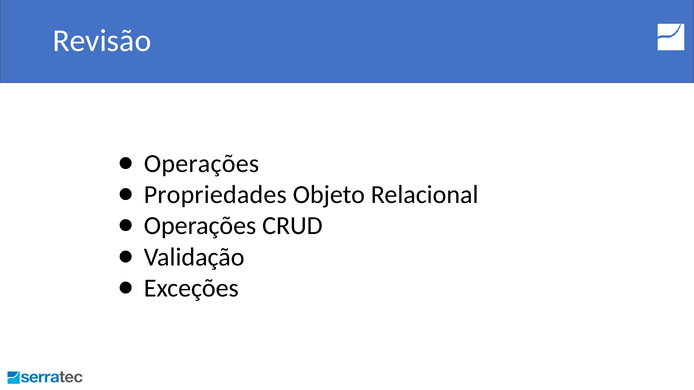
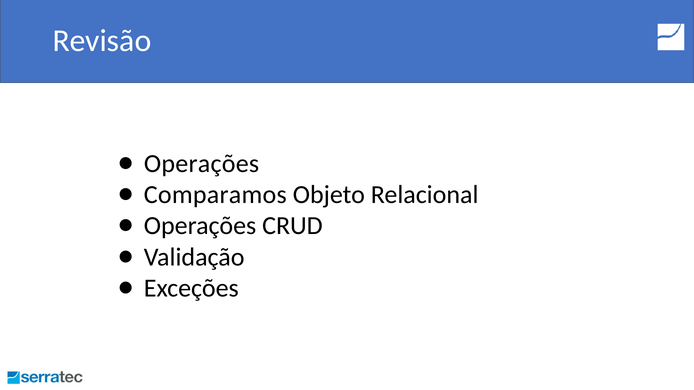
Propriedades: Propriedades -> Comparamos
